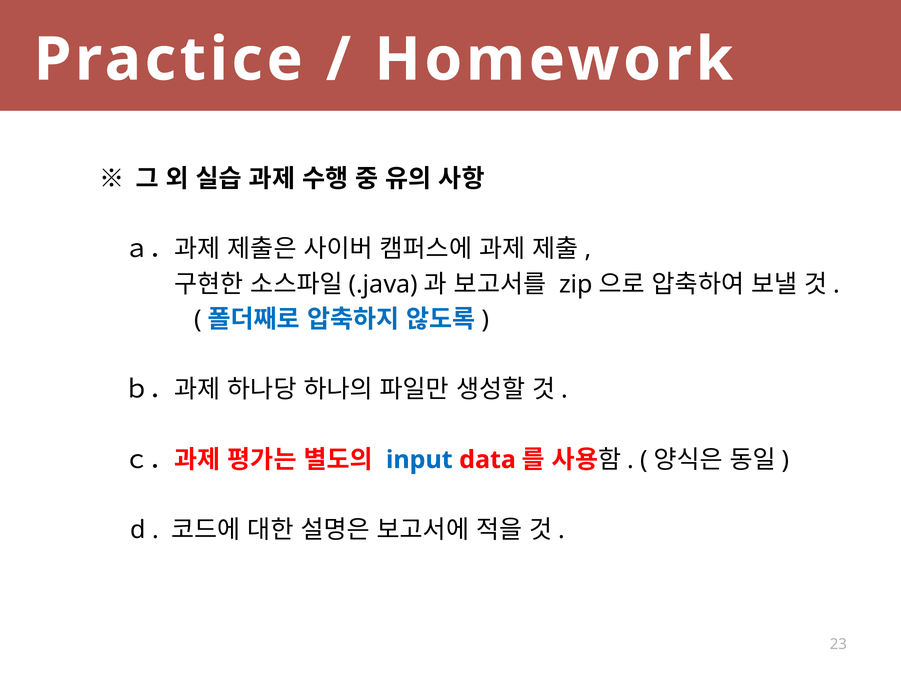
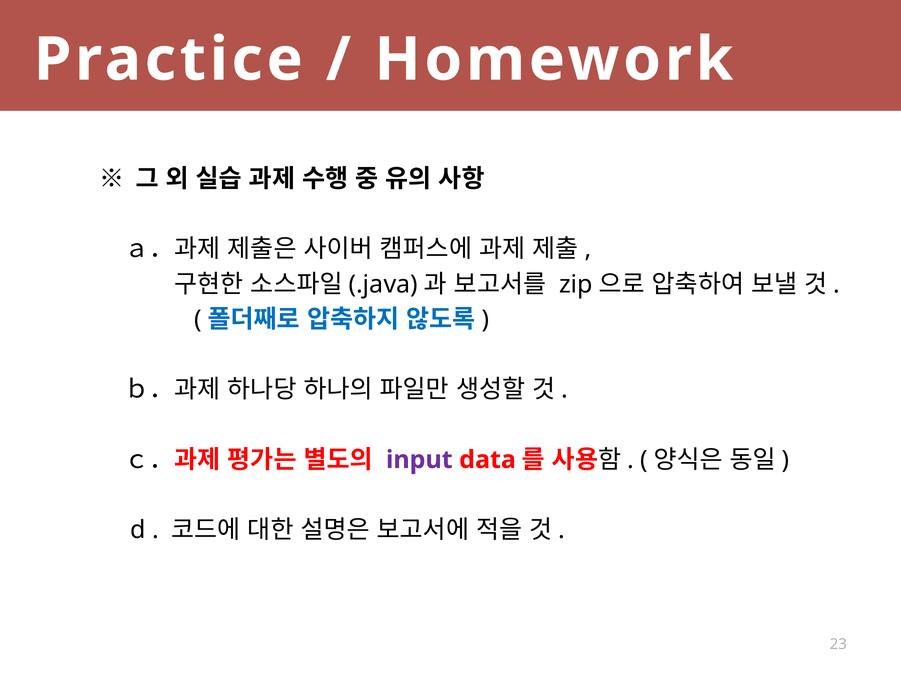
input colour: blue -> purple
